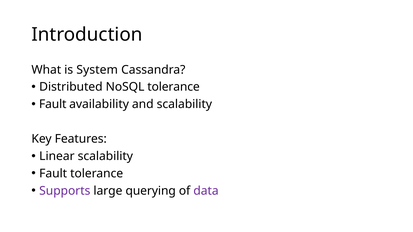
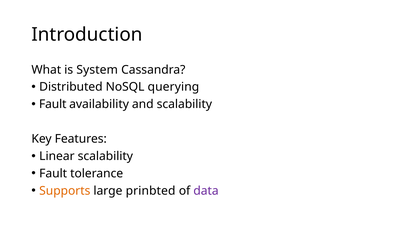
NoSQL tolerance: tolerance -> querying
Supports colour: purple -> orange
querying: querying -> prinbted
